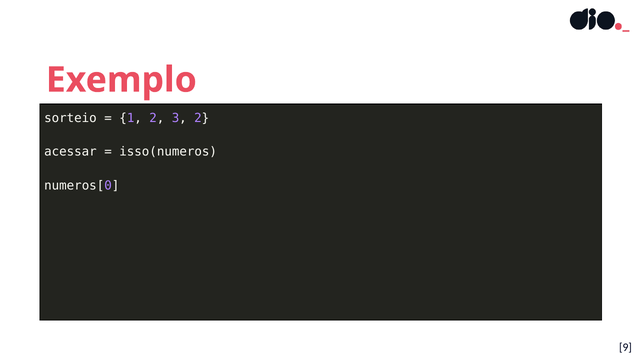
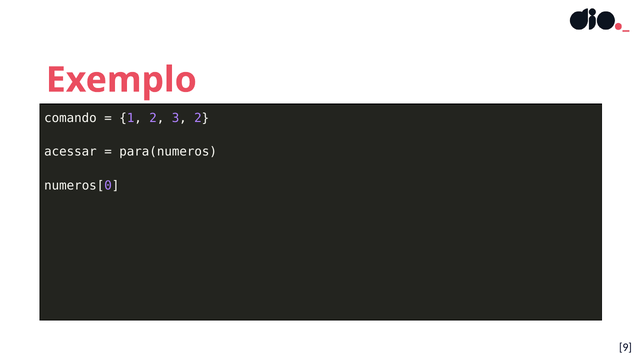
sorteio: sorteio -> comando
isso(numeros: isso(numeros -> para(numeros
